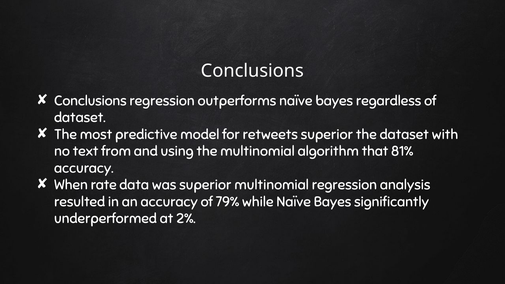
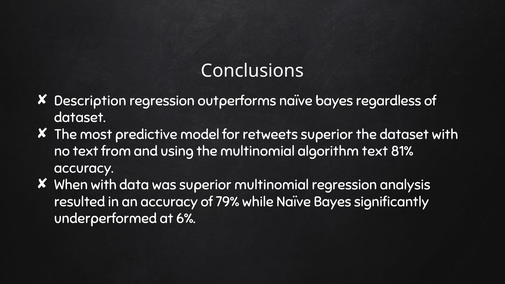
Conclusions at (90, 101): Conclusions -> Description
algorithm that: that -> text
When rate: rate -> with
2%: 2% -> 6%
